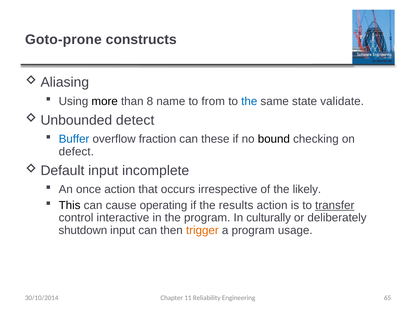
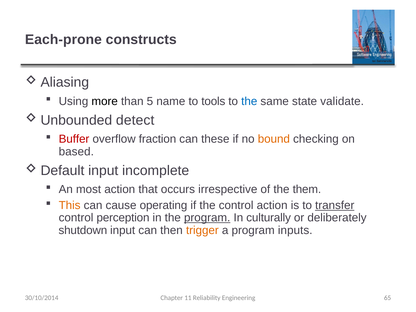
Goto-prone: Goto-prone -> Each-prone
8: 8 -> 5
from: from -> tools
Buffer colour: blue -> red
bound colour: black -> orange
defect: defect -> based
once: once -> most
likely: likely -> them
This colour: black -> orange
the results: results -> control
interactive: interactive -> perception
program at (207, 218) underline: none -> present
usage: usage -> inputs
